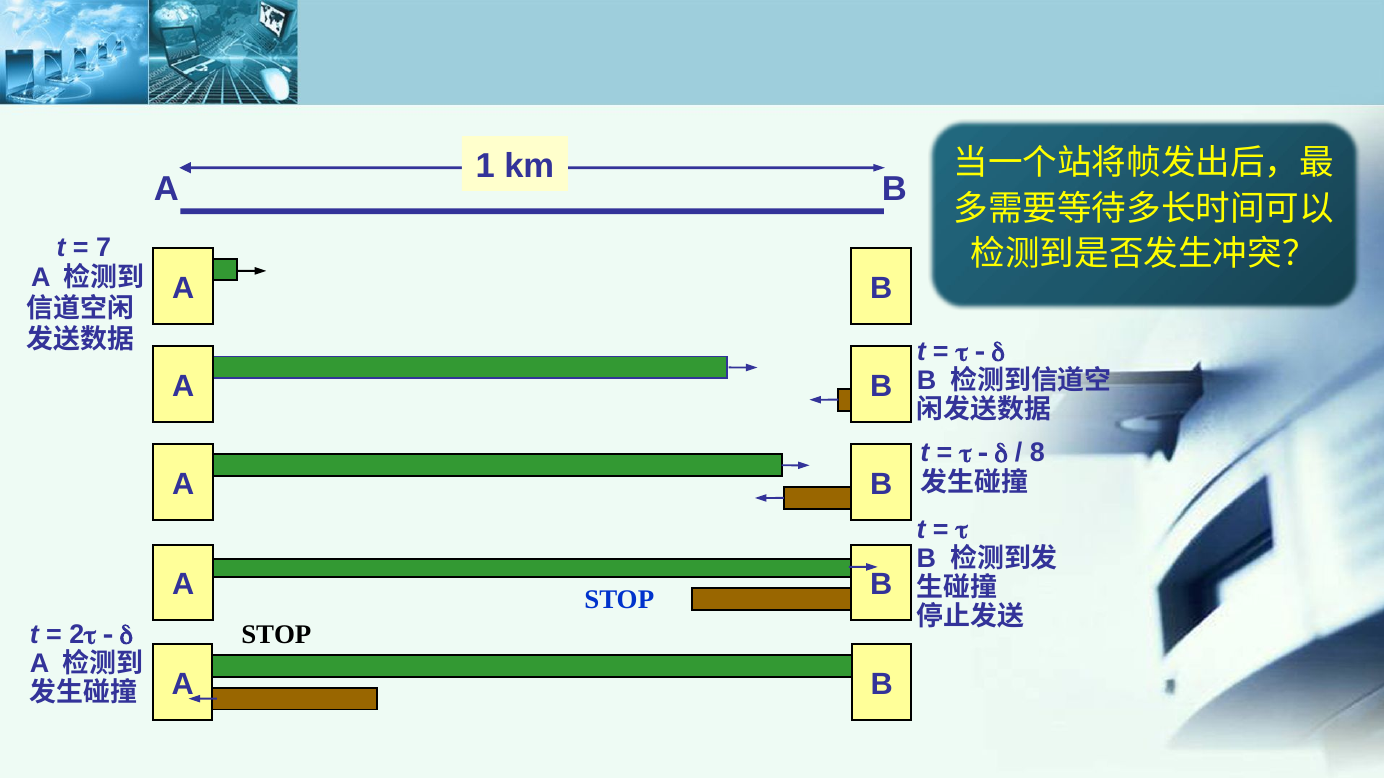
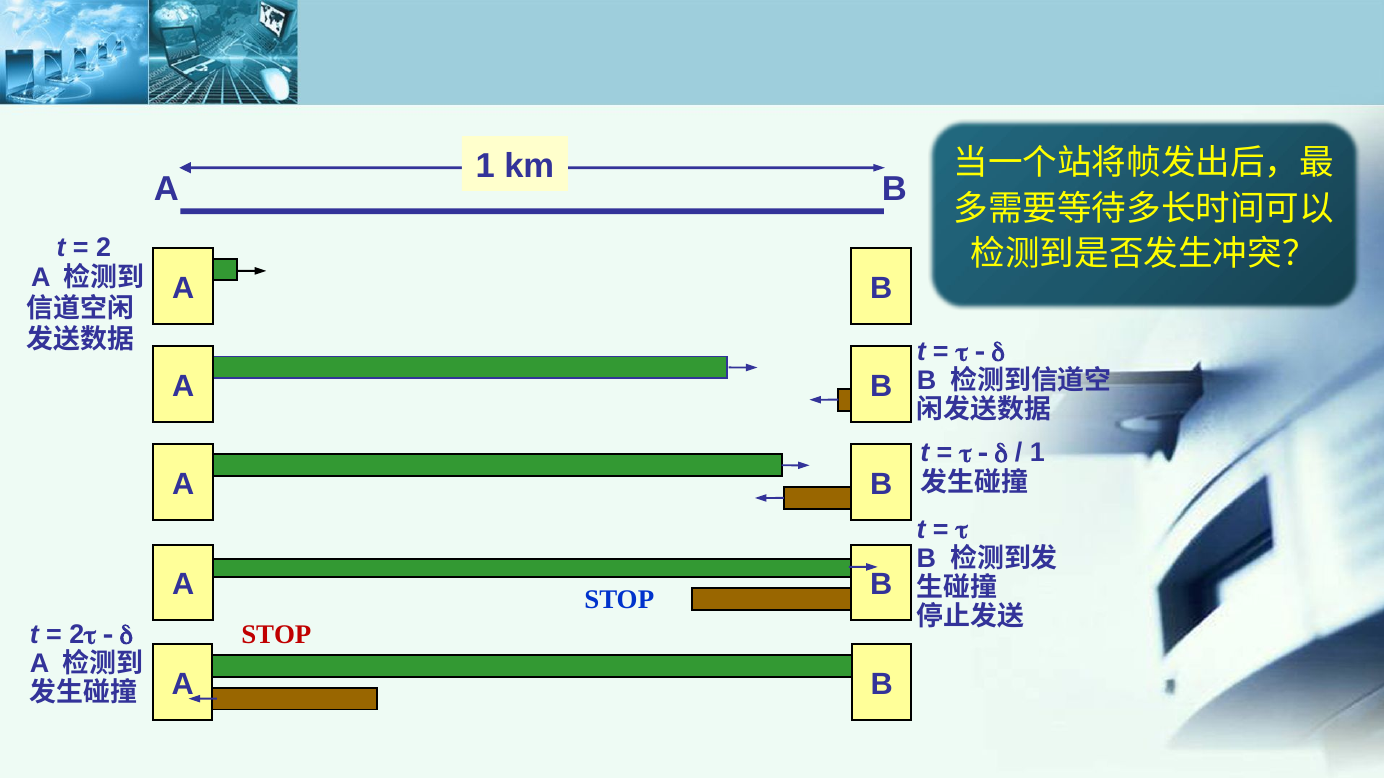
7: 7 -> 2
8 at (1037, 454): 8 -> 1
STOP at (276, 635) colour: black -> red
